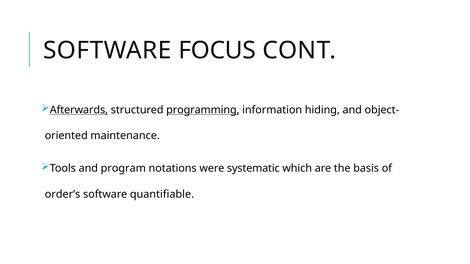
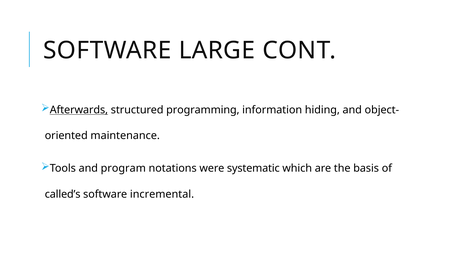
FOCUS: FOCUS -> LARGE
programming underline: present -> none
order’s: order’s -> called’s
quantifiable: quantifiable -> incremental
